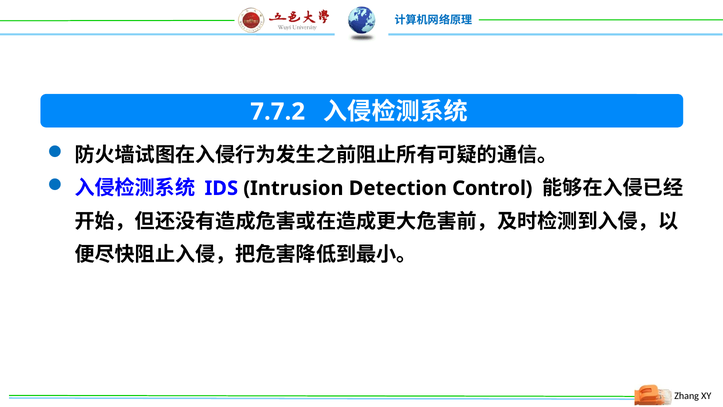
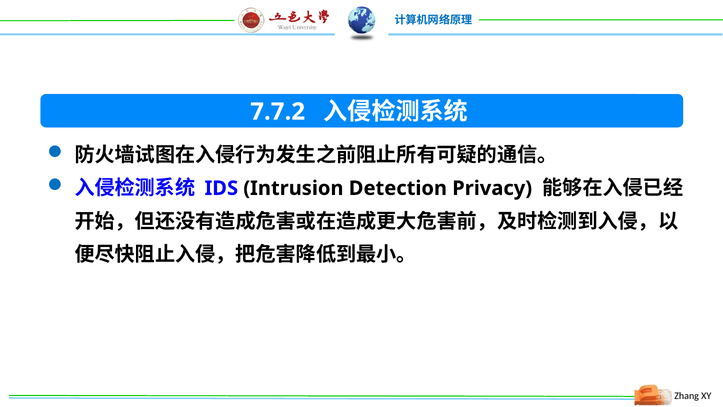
Control: Control -> Privacy
